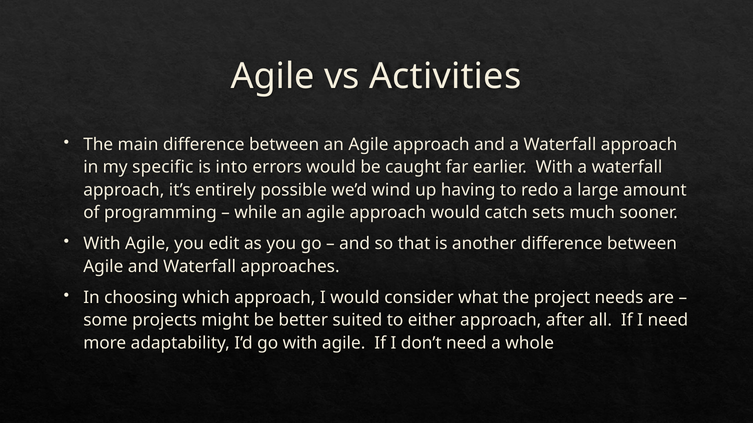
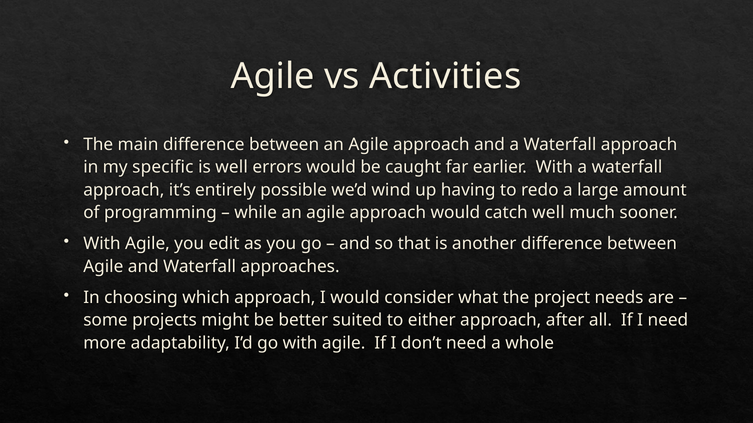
is into: into -> well
catch sets: sets -> well
